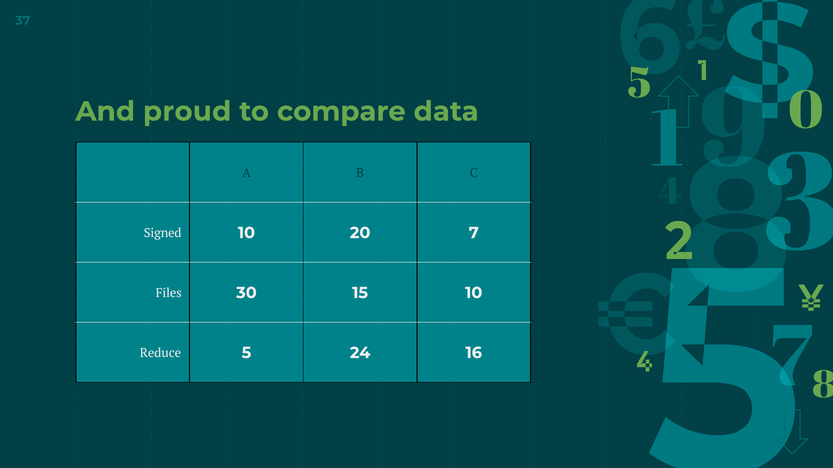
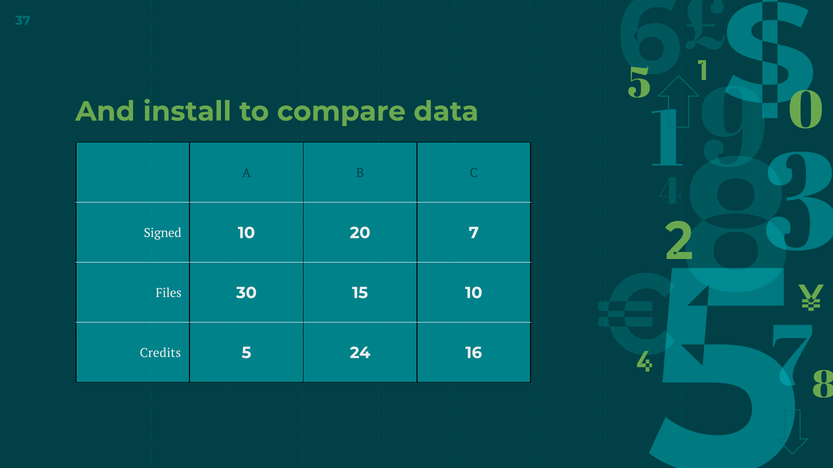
proud: proud -> install
Reduce: Reduce -> Credits
